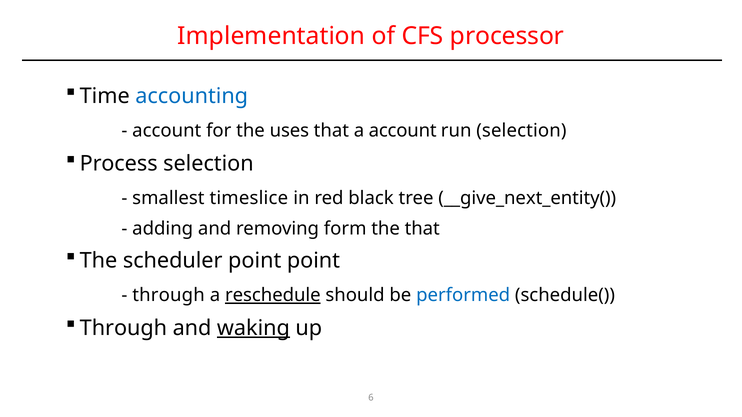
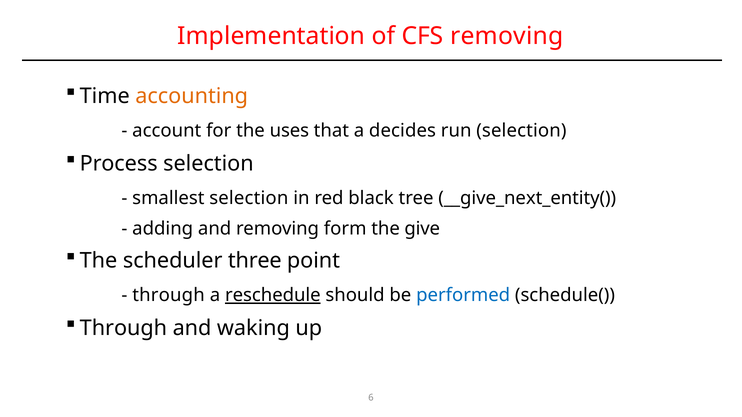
CFS processor: processor -> removing
accounting colour: blue -> orange
a account: account -> decides
smallest timeslice: timeslice -> selection
the that: that -> give
scheduler point: point -> three
waking underline: present -> none
